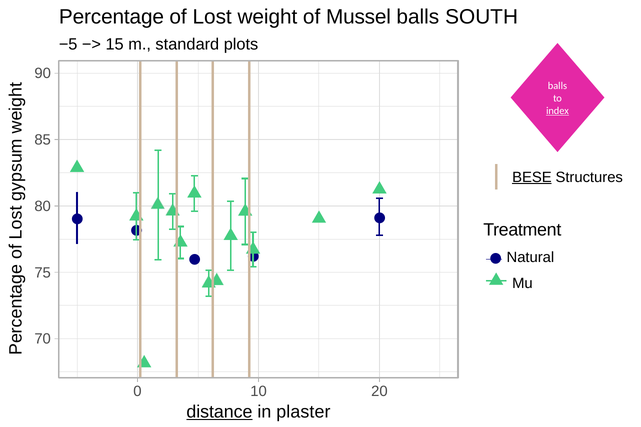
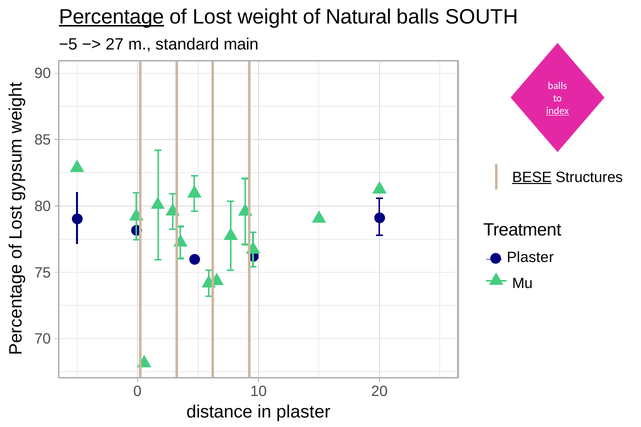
Percentage underline: none -> present
Mussel: Mussel -> Natural
15: 15 -> 27
plots: plots -> main
Natural at (530, 258): Natural -> Plaster
distance underline: present -> none
